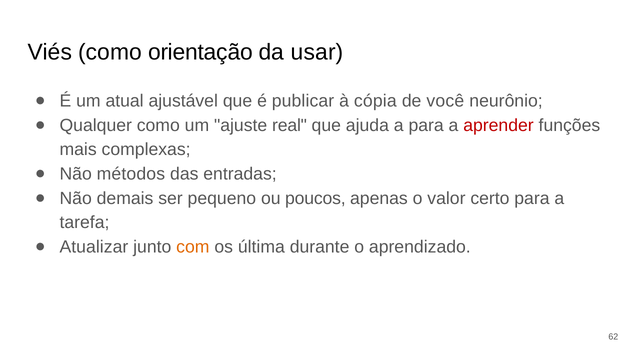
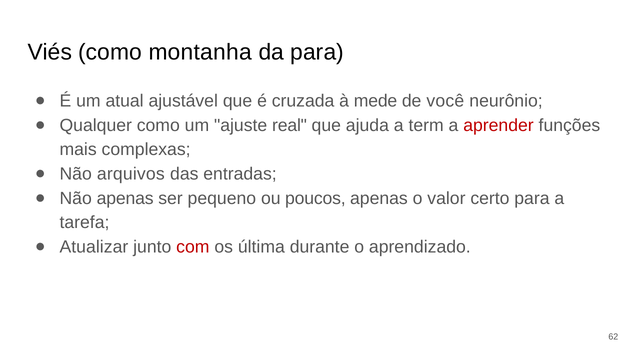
orientação: orientação -> montanha
da usar: usar -> para
publicar: publicar -> cruzada
cópia: cópia -> mede
a para: para -> term
métodos: métodos -> arquivos
Não demais: demais -> apenas
com colour: orange -> red
